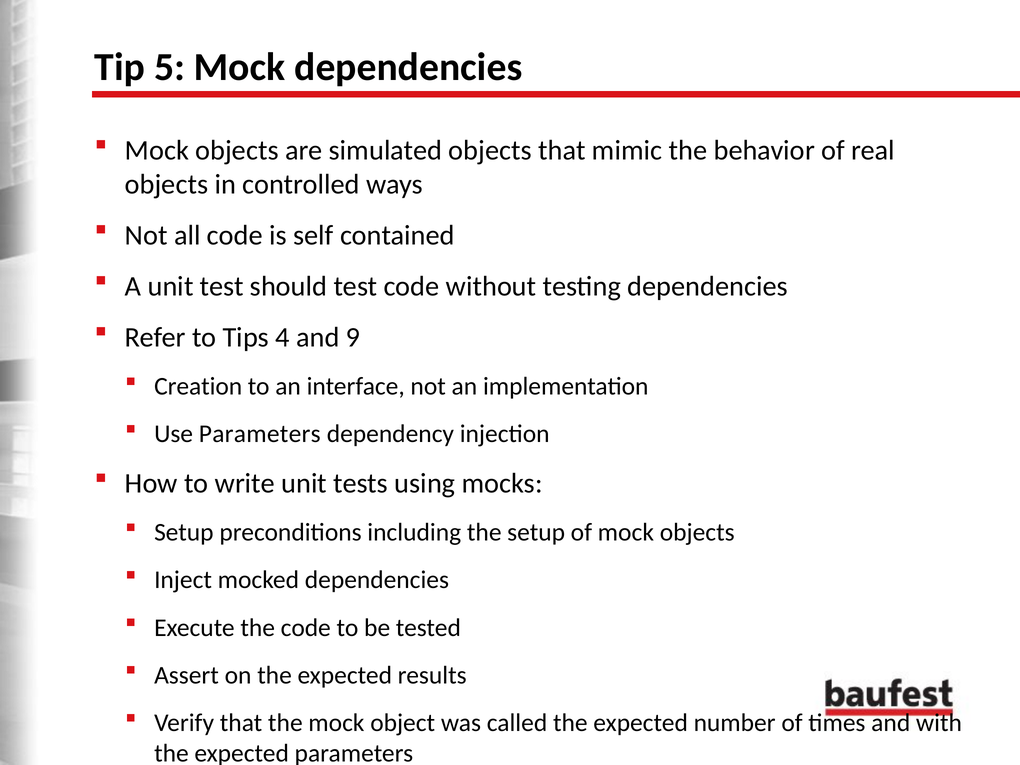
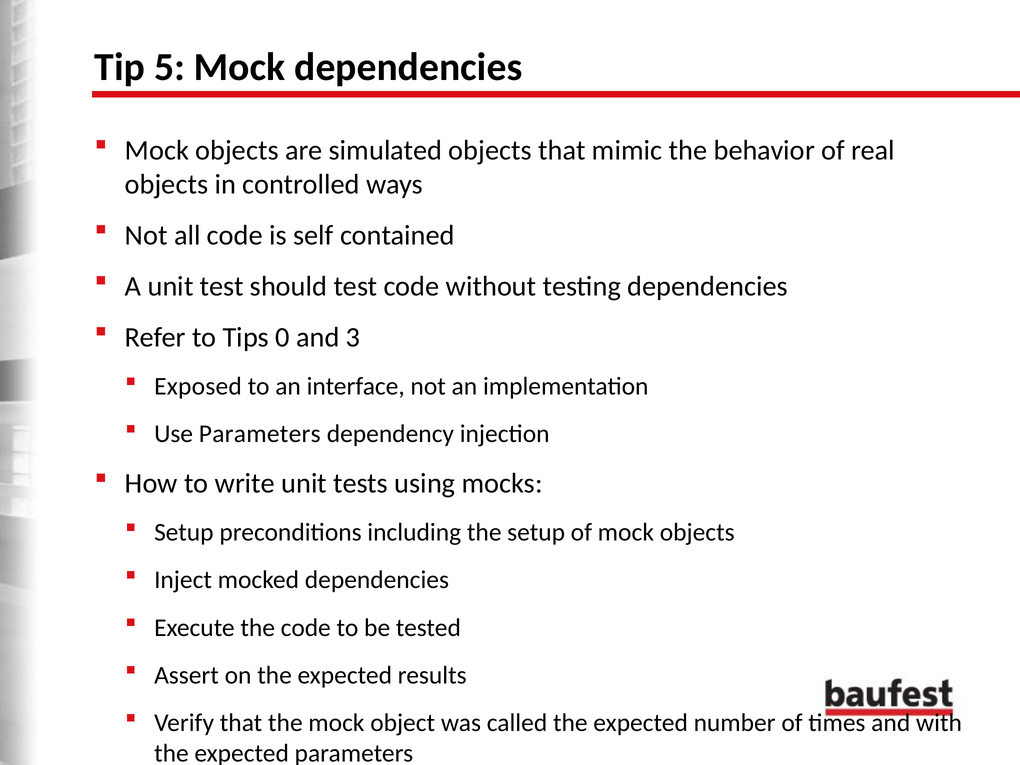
4: 4 -> 0
9: 9 -> 3
Creation: Creation -> Exposed
